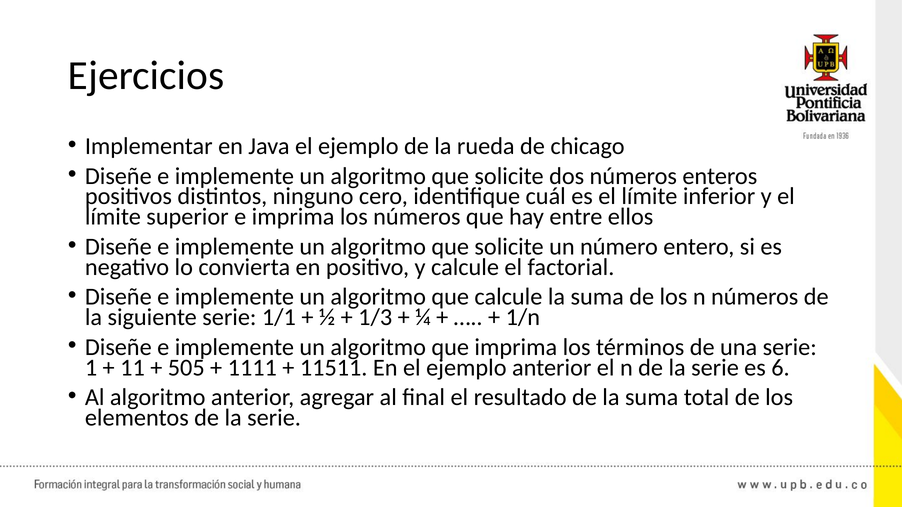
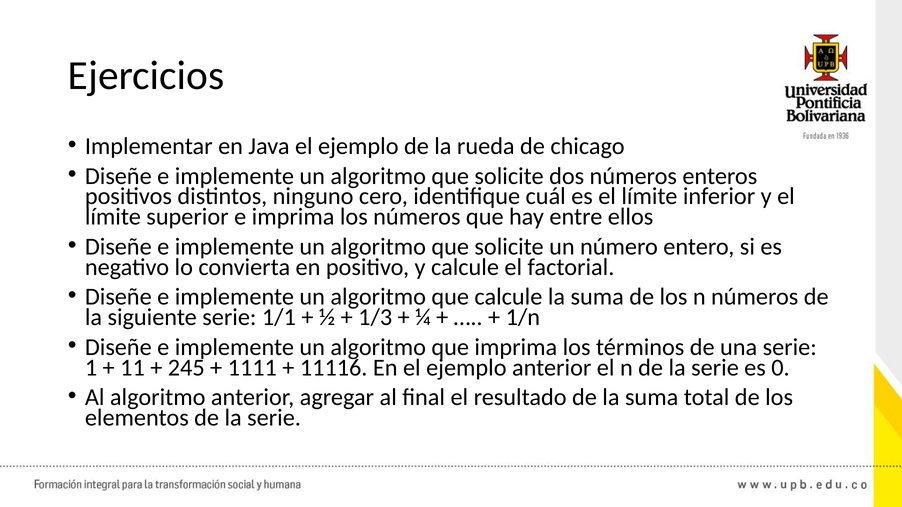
505: 505 -> 245
11511: 11511 -> 11116
6: 6 -> 0
